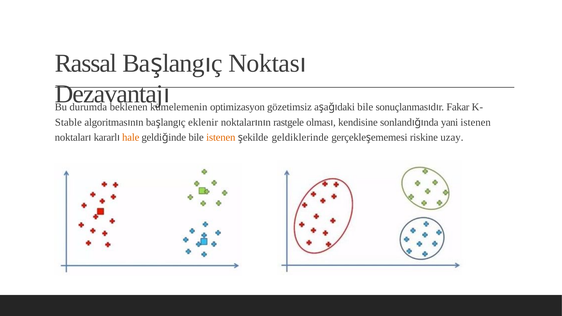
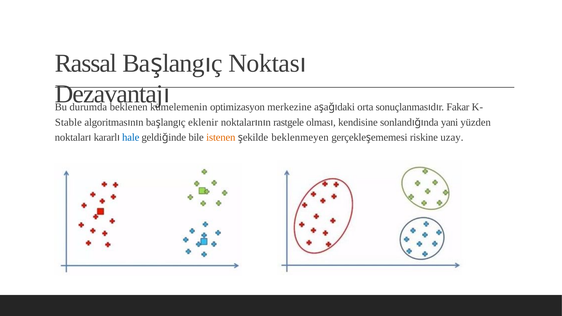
gözetimsiz: gözetimsiz -> merkezine
bile at (365, 107): bile -> orta
yani istenen: istenen -> yüzden
hale colour: orange -> blue
geldiklerinde: geldiklerinde -> beklenmeyen
